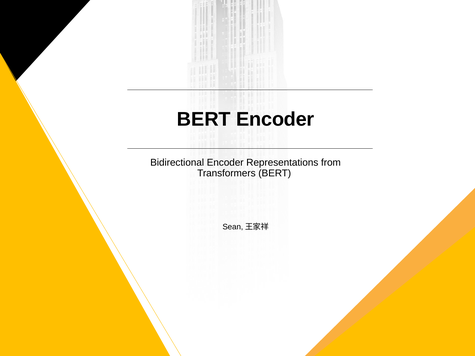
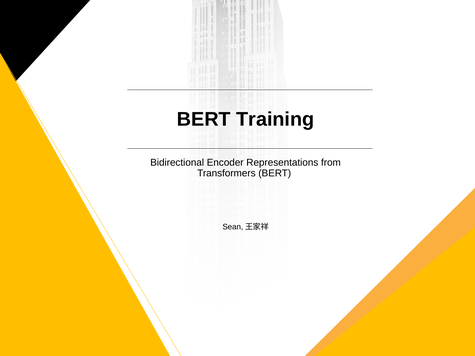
BERT Encoder: Encoder -> Training
